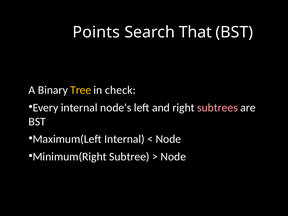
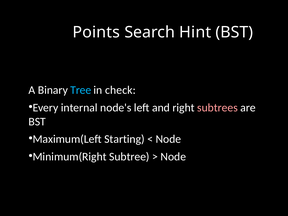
That: That -> Hint
Tree colour: yellow -> light blue
Maximum(Left Internal: Internal -> Starting
